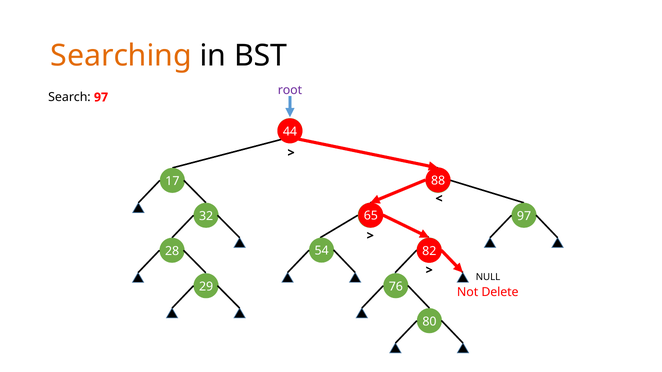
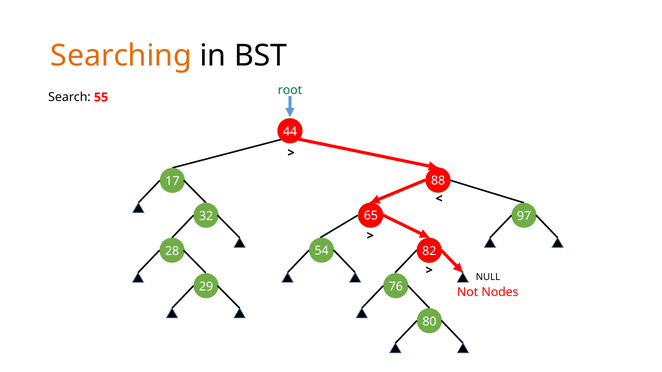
root colour: purple -> green
Search 97: 97 -> 55
Delete: Delete -> Nodes
